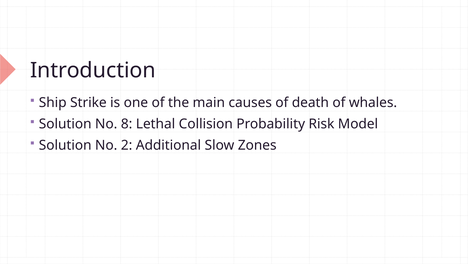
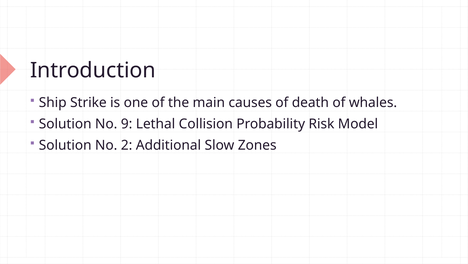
8: 8 -> 9
